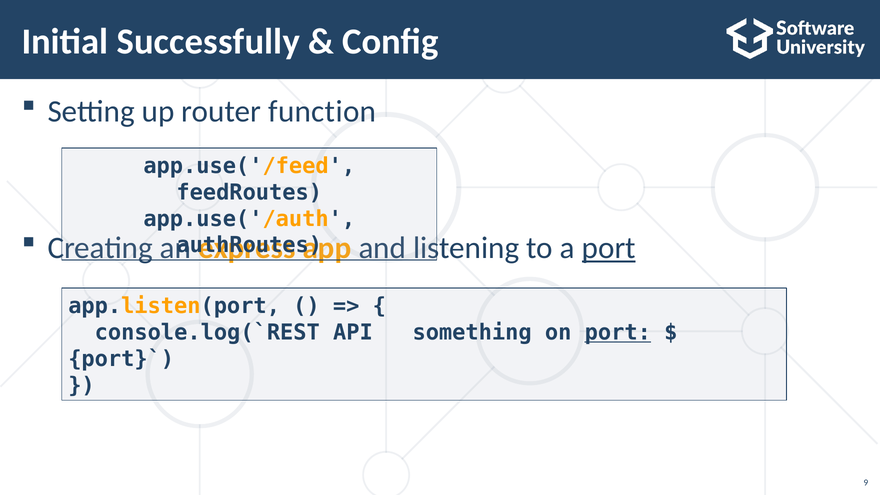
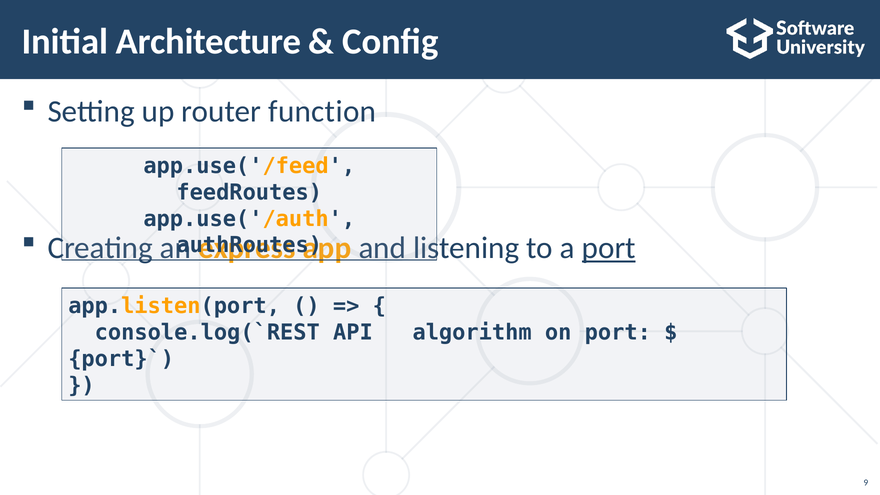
Successfully: Successfully -> Architecture
something: something -> algorithm
port at (618, 333) underline: present -> none
